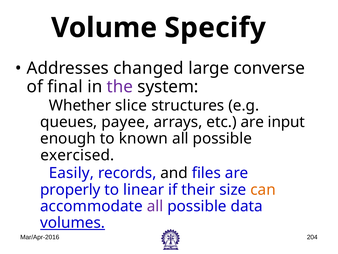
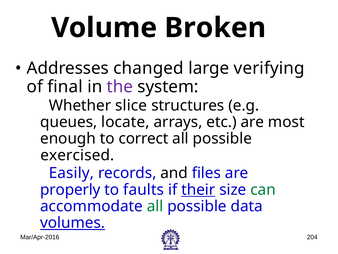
Specify: Specify -> Broken
converse: converse -> verifying
payee: payee -> locate
input: input -> most
known: known -> correct
linear: linear -> faults
their underline: none -> present
can colour: orange -> green
all at (155, 206) colour: purple -> green
